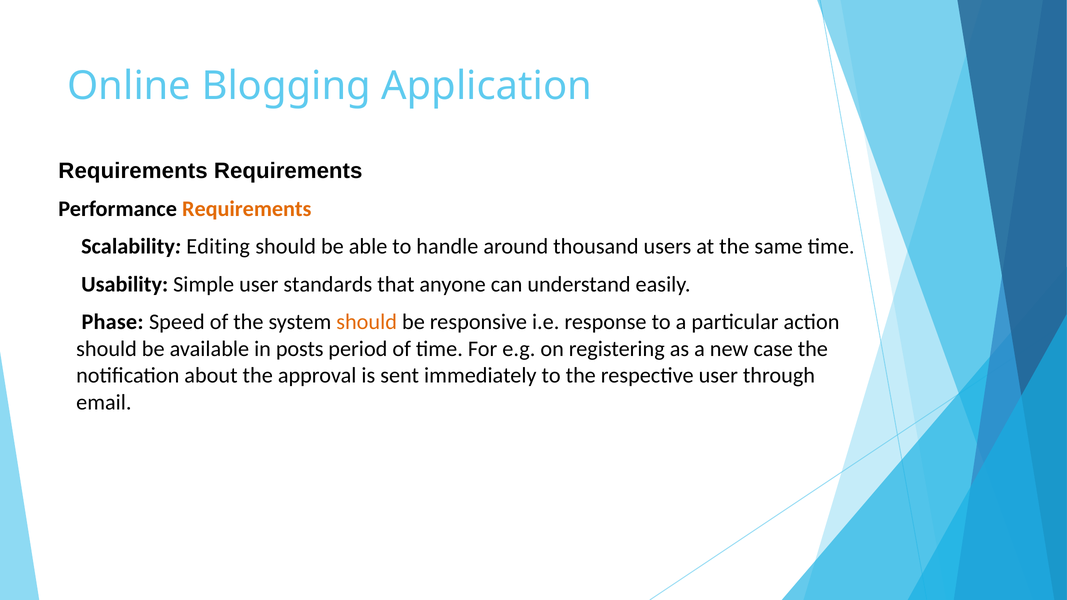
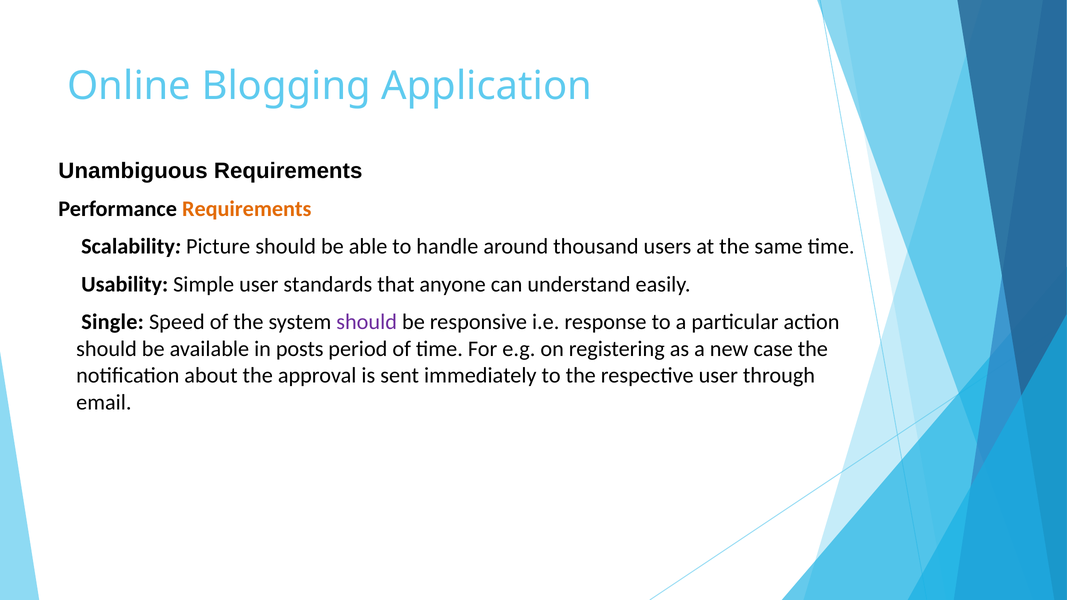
Requirements at (133, 171): Requirements -> Unambiguous
Editing: Editing -> Picture
Phase: Phase -> Single
should at (367, 322) colour: orange -> purple
